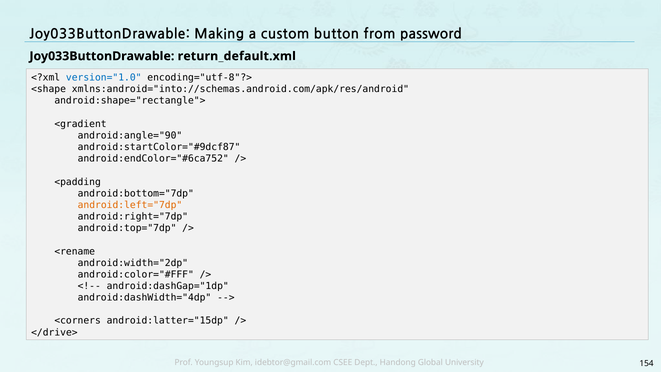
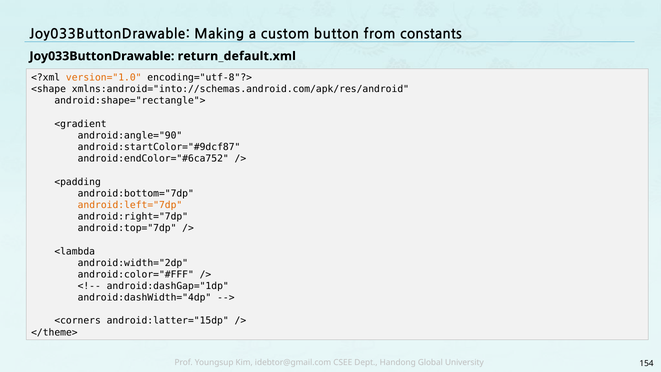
password: password -> constants
version="1.0 colour: blue -> orange
<rename: <rename -> <lambda
</drive>: </drive> -> </theme>
